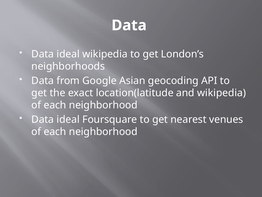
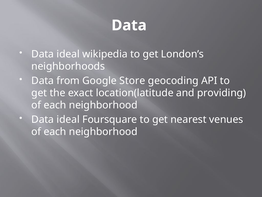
Asian: Asian -> Store
and wikipedia: wikipedia -> providing
